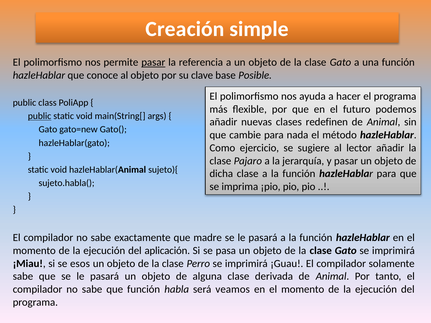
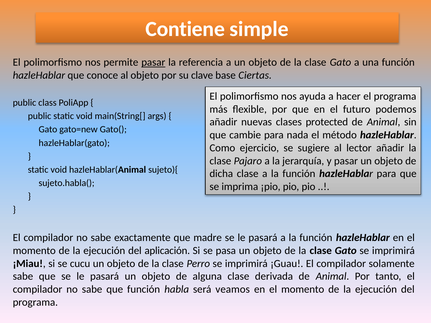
Creación: Creación -> Contiene
Posible: Posible -> Ciertas
public at (40, 116) underline: present -> none
redefinen: redefinen -> protected
esos: esos -> cucu
